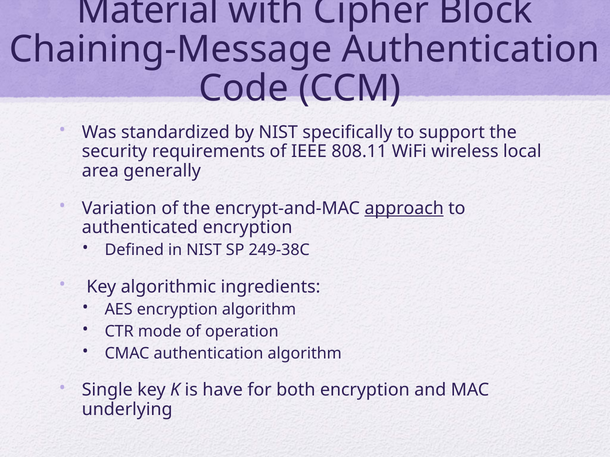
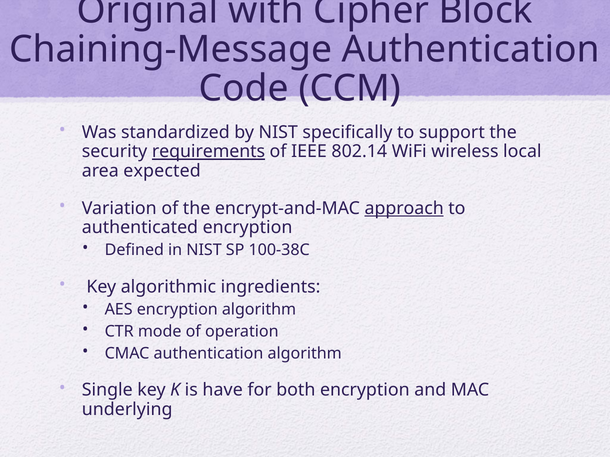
Material: Material -> Original
requirements underline: none -> present
808.11: 808.11 -> 802.14
generally: generally -> expected
249-38C: 249-38C -> 100-38C
